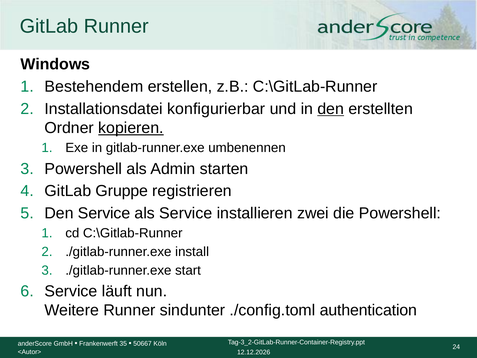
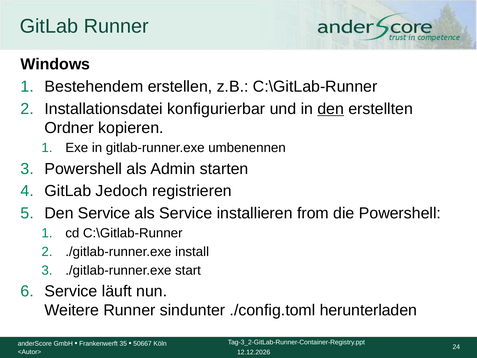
kopieren underline: present -> none
Gruppe: Gruppe -> Jedoch
zwei: zwei -> from
authentication: authentication -> herunterladen
